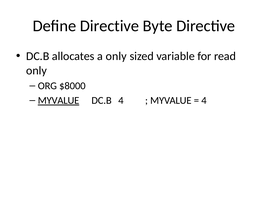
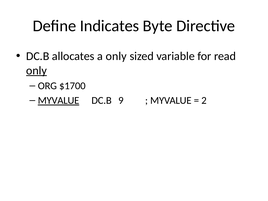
Define Directive: Directive -> Indicates
only at (36, 71) underline: none -> present
$8000: $8000 -> $1700
DC.B 4: 4 -> 9
4 at (204, 101): 4 -> 2
